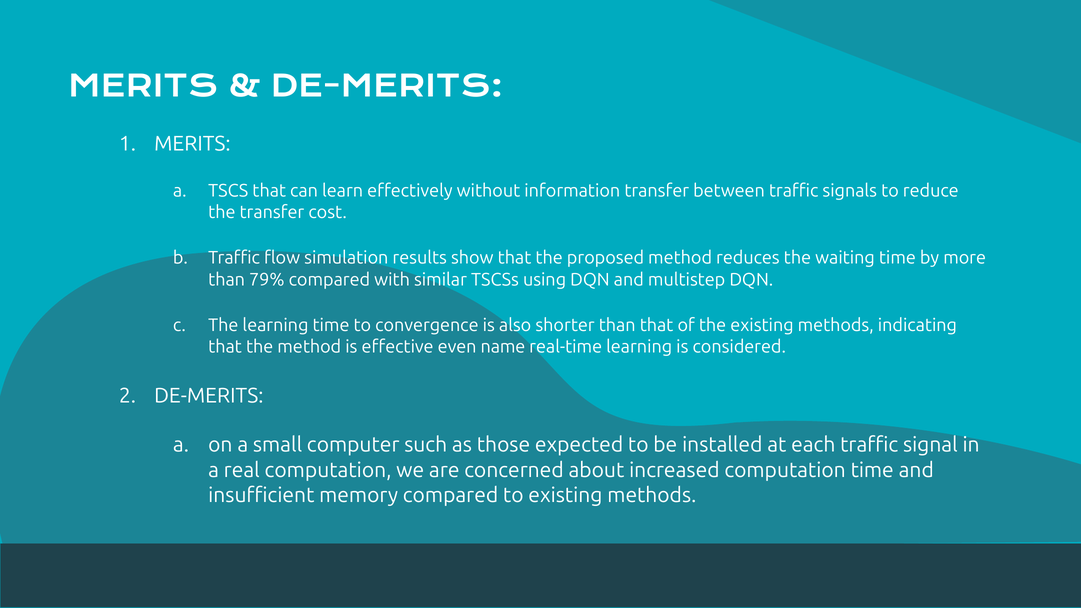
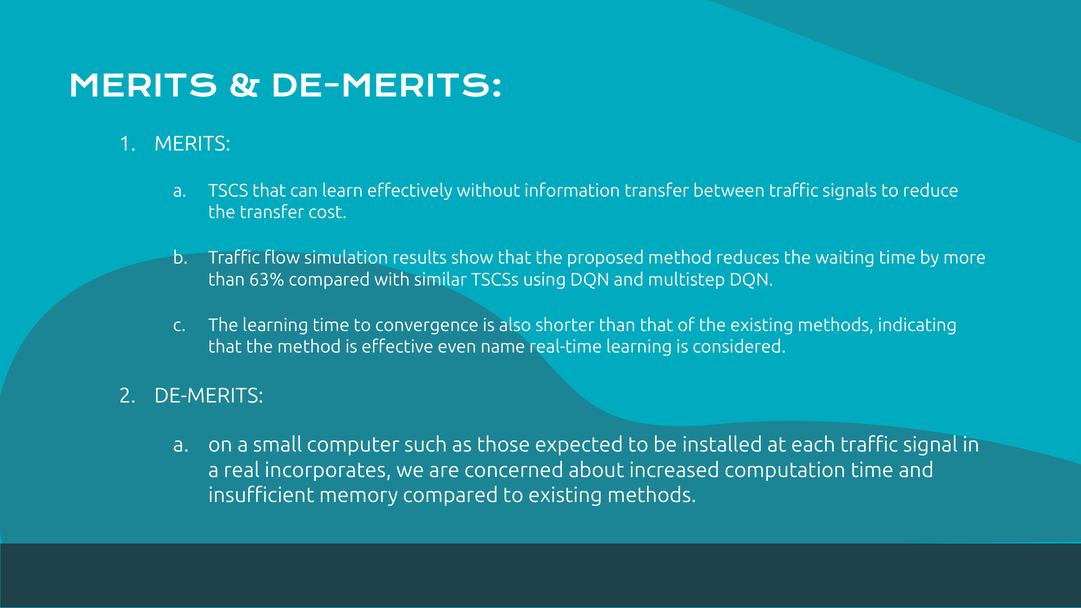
79%: 79% -> 63%
real computation: computation -> incorporates
